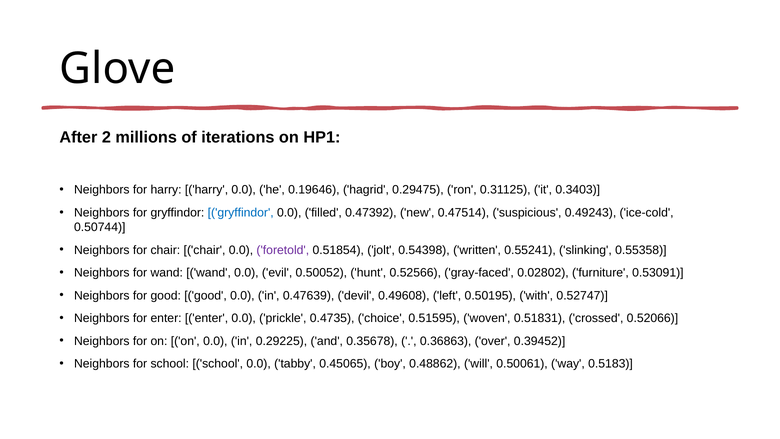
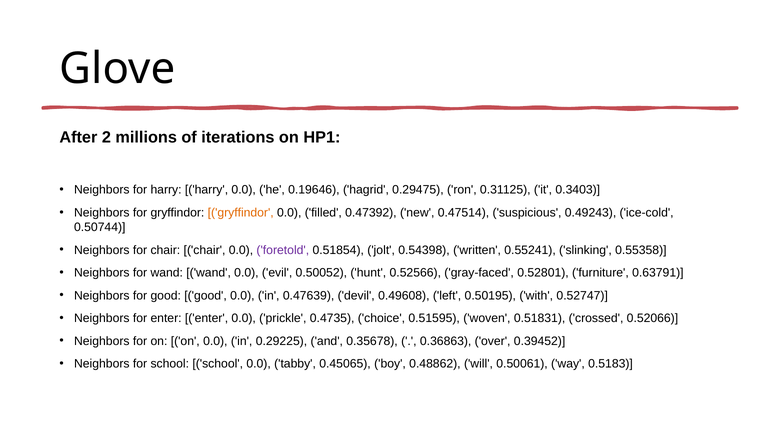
gryffindor at (241, 213) colour: blue -> orange
0.02802: 0.02802 -> 0.52801
0.53091: 0.53091 -> 0.63791
